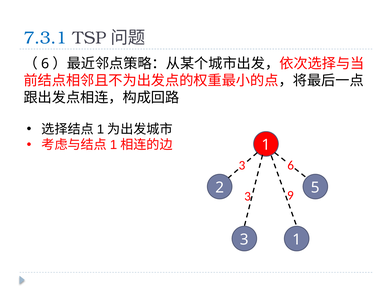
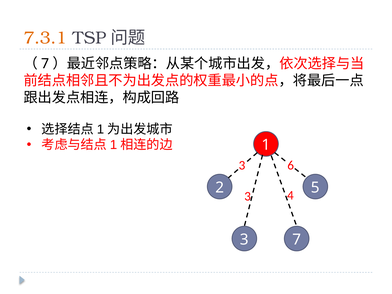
7.3.1 colour: blue -> orange
6 at (45, 64): 6 -> 7
9: 9 -> 4
3 1: 1 -> 7
